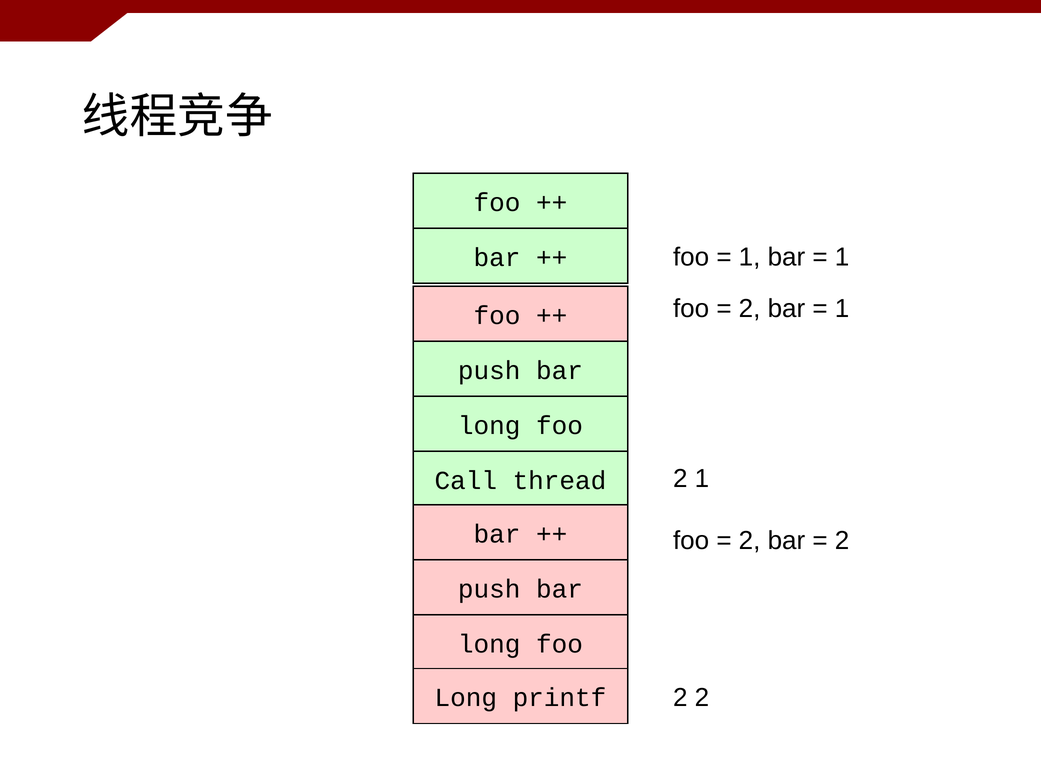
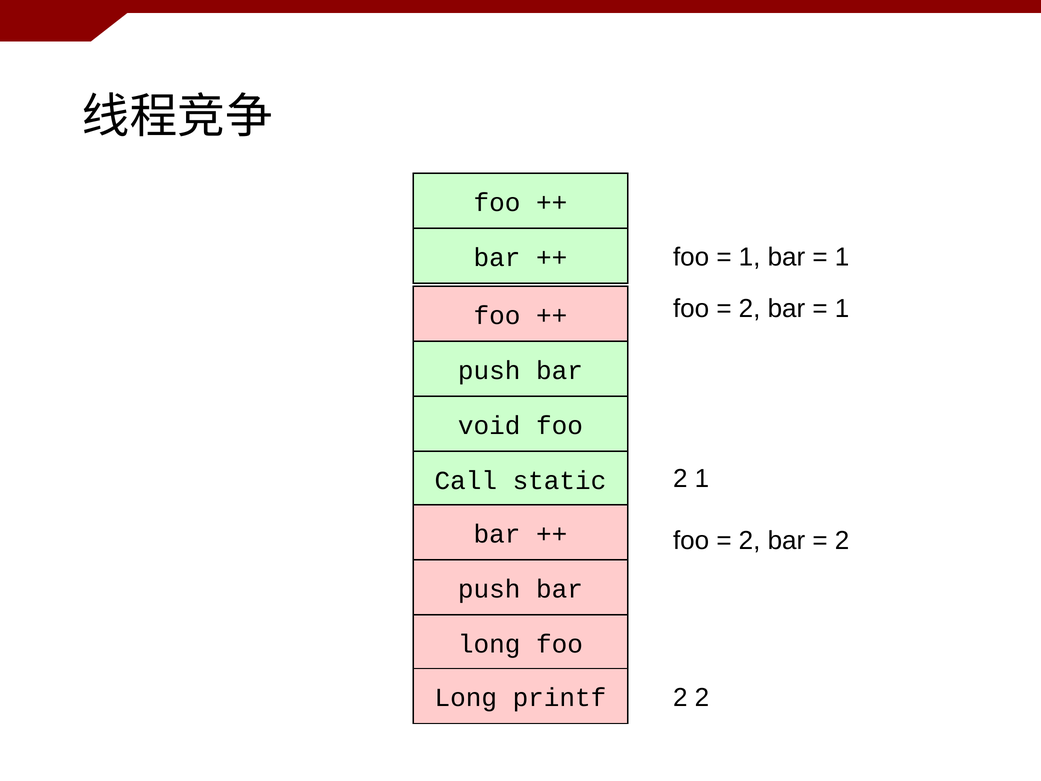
long at (489, 425): long -> void
thread: thread -> static
